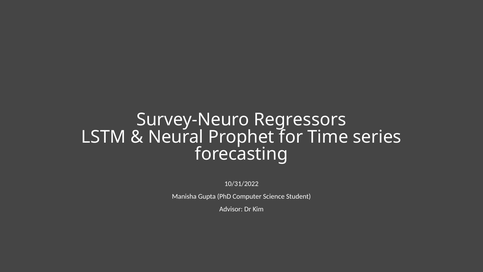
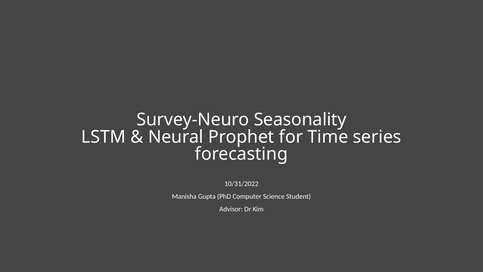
Regressors: Regressors -> Seasonality
